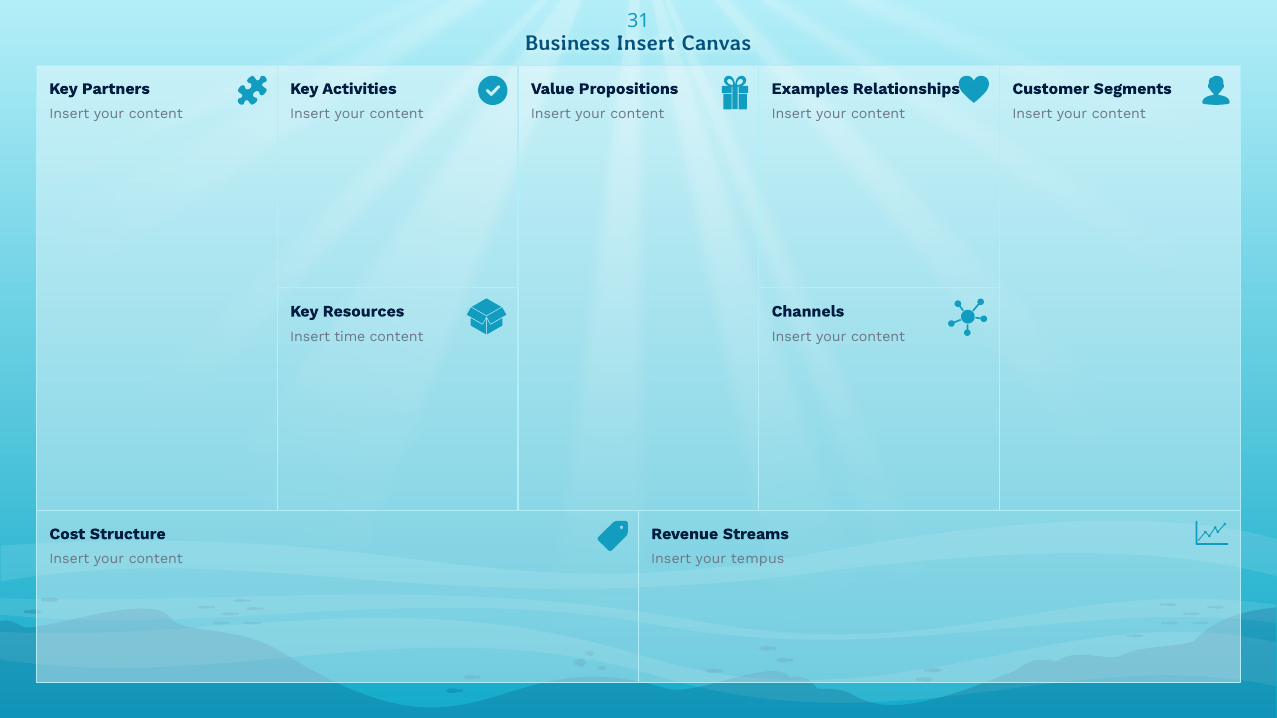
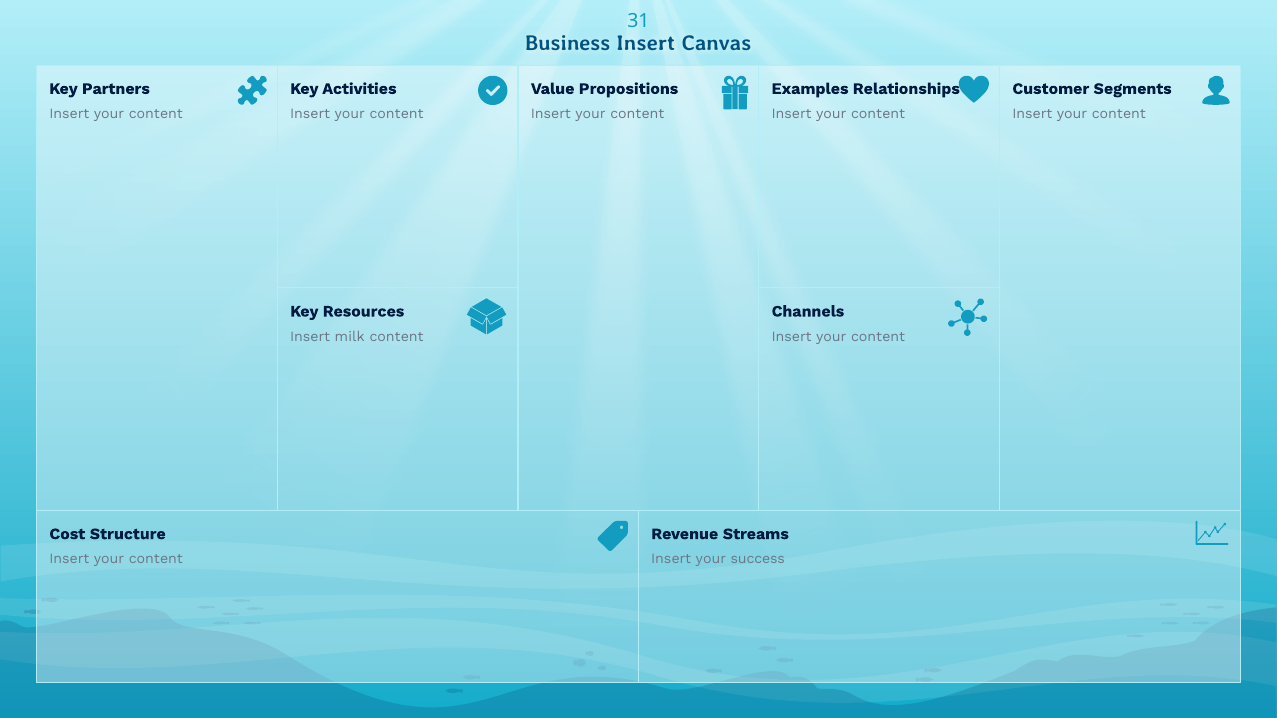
time: time -> milk
tempus: tempus -> success
